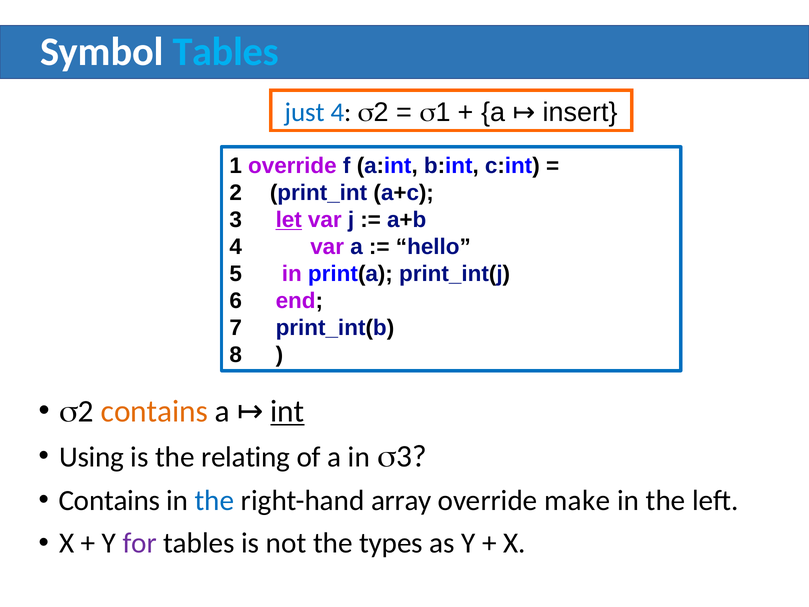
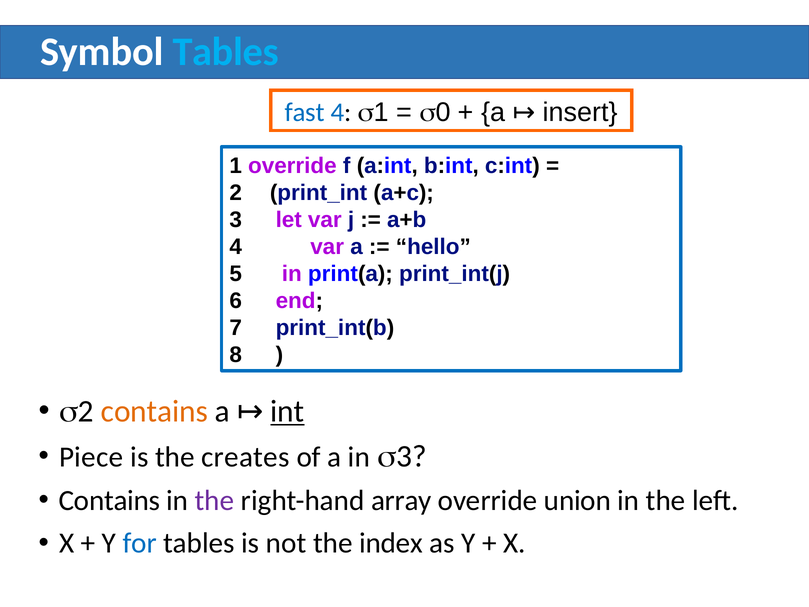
just: just -> fast
2 at (381, 112): 2 -> 1
1 at (443, 112): 1 -> 0
let underline: present -> none
Using: Using -> Piece
relating: relating -> creates
the at (214, 500) colour: blue -> purple
make: make -> union
for colour: purple -> blue
types: types -> index
